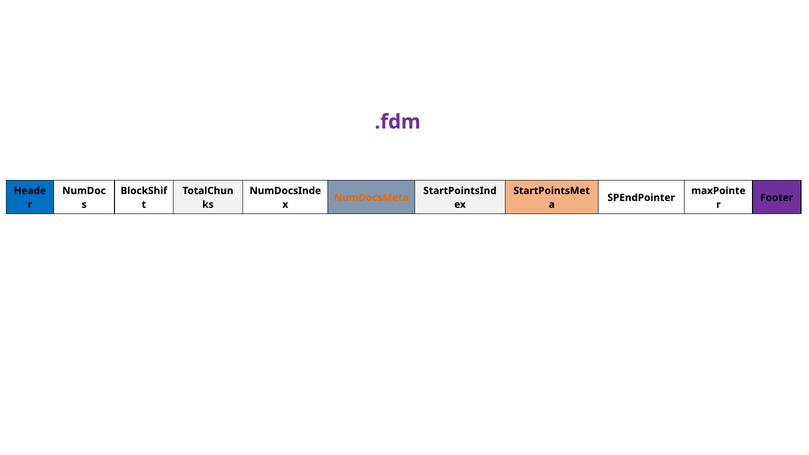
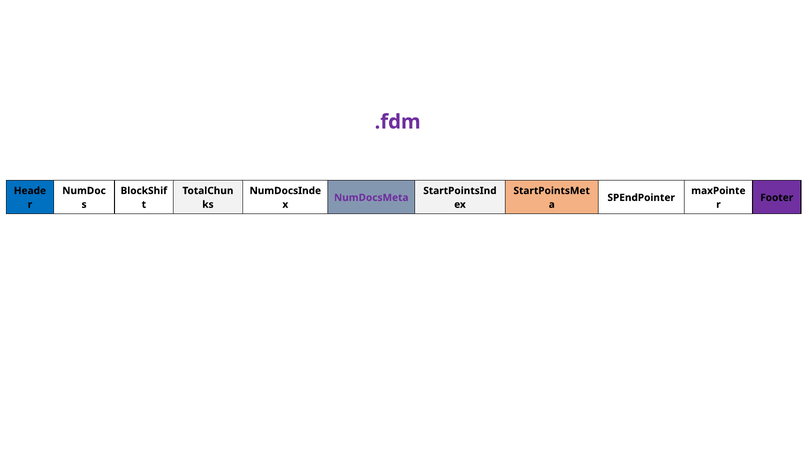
NumDocsMeta colour: orange -> purple
